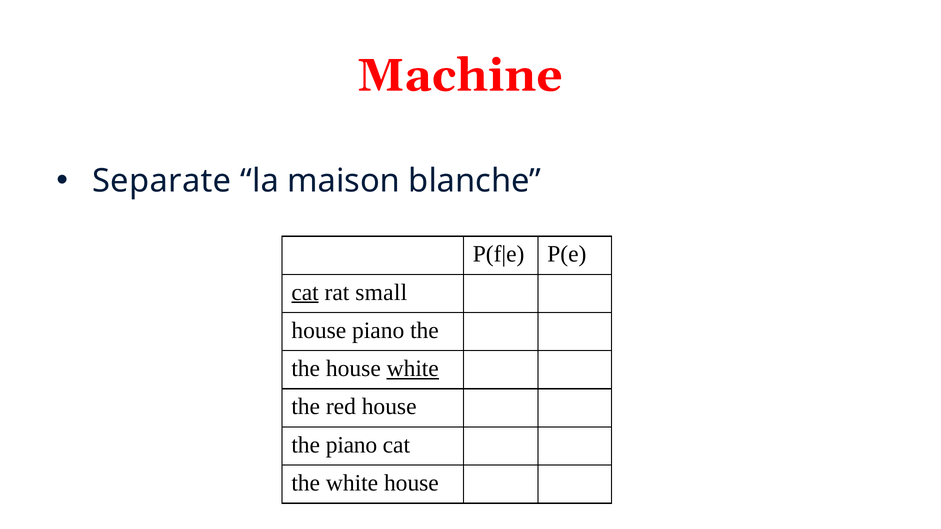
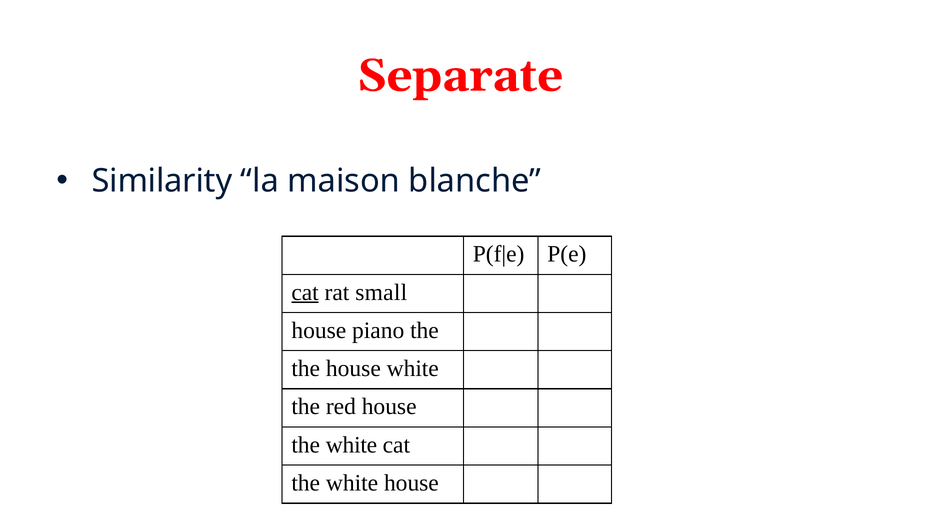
Machine: Machine -> Separate
Separate: Separate -> Similarity
white at (413, 369) underline: present -> none
piano at (351, 445): piano -> white
